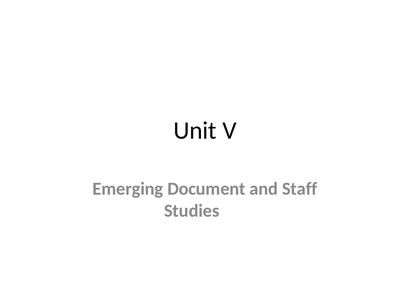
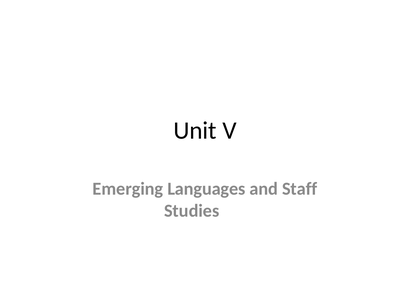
Document: Document -> Languages
